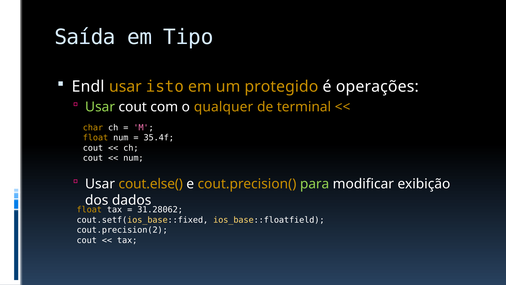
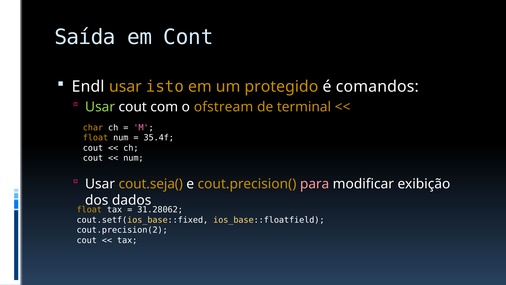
Tipo: Tipo -> Cont
operações: operações -> comandos
qualquer: qualquer -> ofstream
cout.else(: cout.else( -> cout.seja(
para colour: light green -> pink
